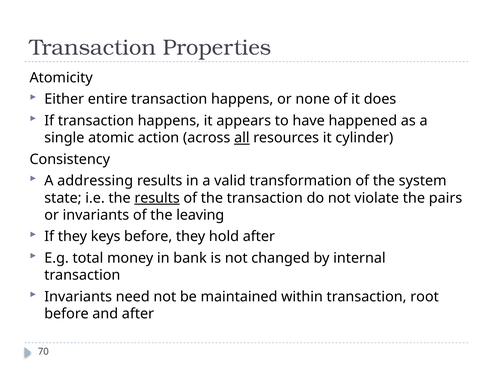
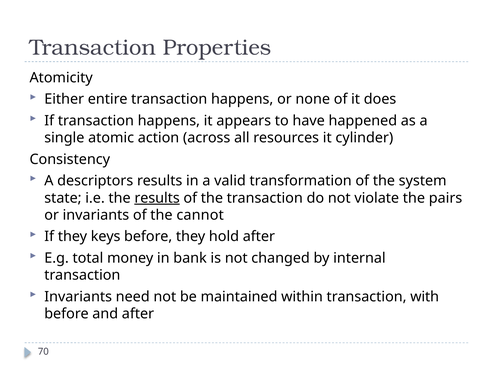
all underline: present -> none
addressing: addressing -> descriptors
leaving: leaving -> cannot
root: root -> with
